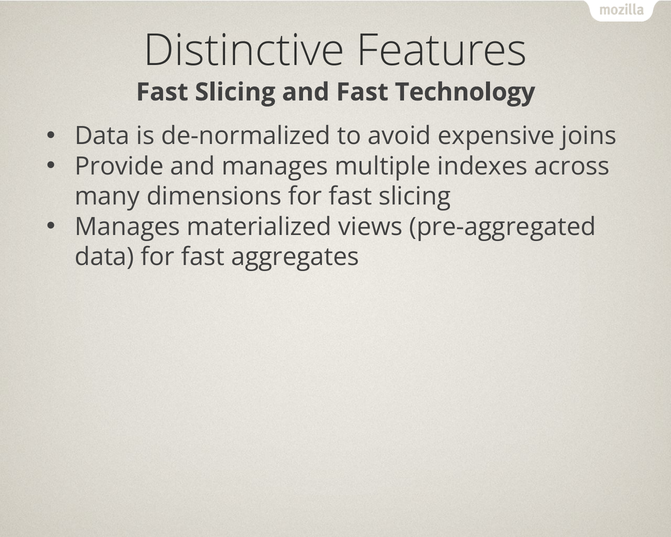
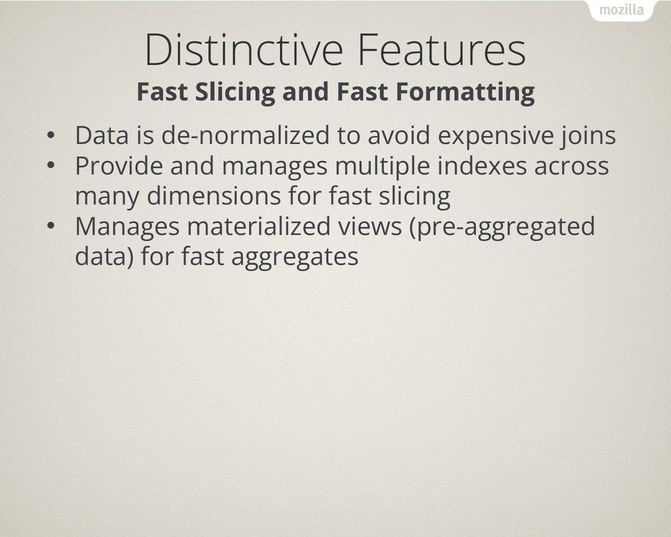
Technology: Technology -> Formatting
